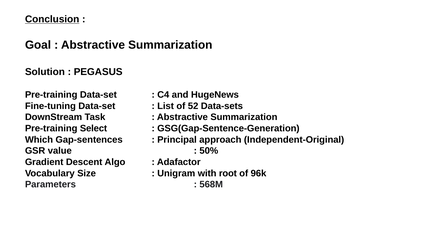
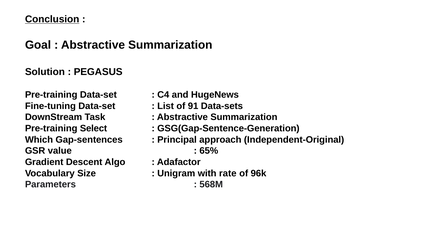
52: 52 -> 91
50%: 50% -> 65%
root: root -> rate
